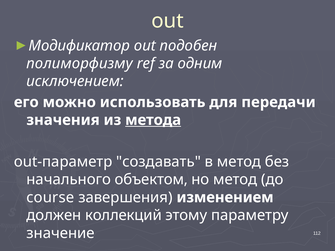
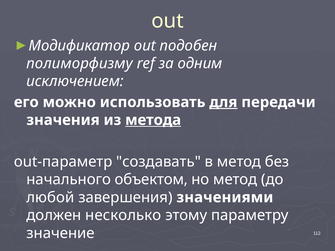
для underline: none -> present
course: course -> любой
изменением: изменением -> значениями
коллекций: коллекций -> несколько
